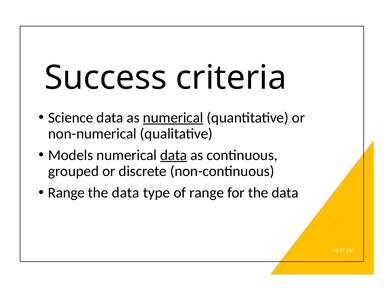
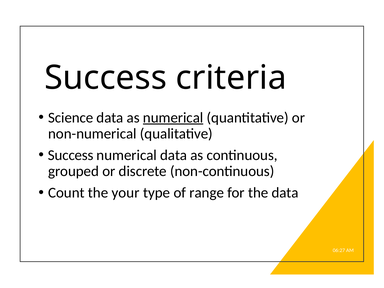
Models at (71, 155): Models -> Success
data at (174, 155) underline: present -> none
Range at (66, 193): Range -> Count
data at (126, 193): data -> your
